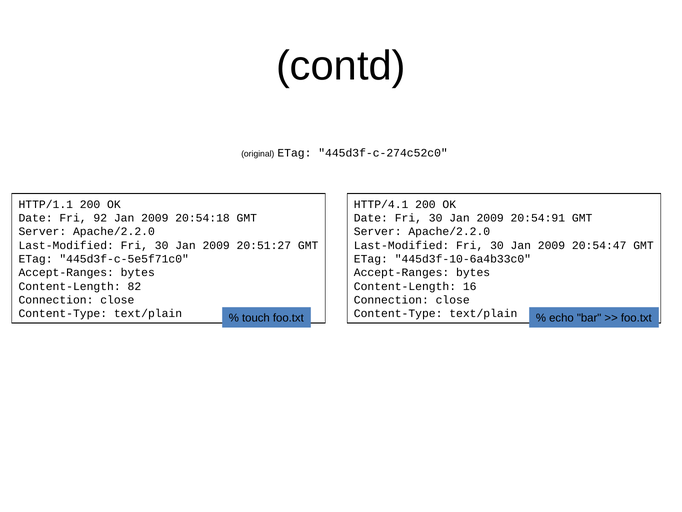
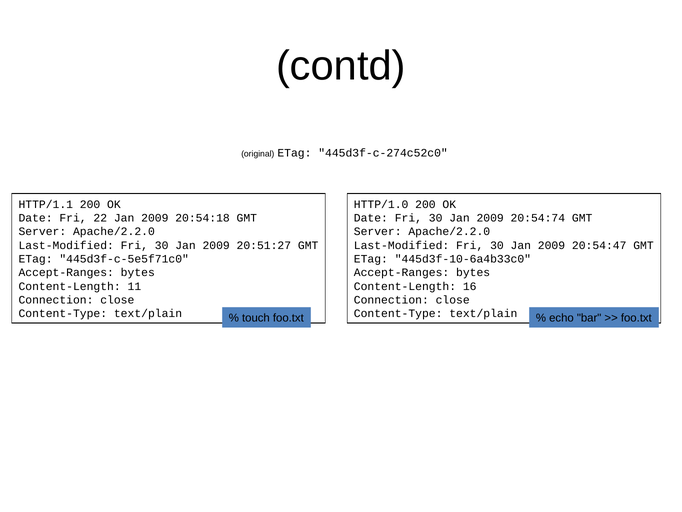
HTTP/4.1: HTTP/4.1 -> HTTP/1.0
92: 92 -> 22
20:54:91: 20:54:91 -> 20:54:74
82: 82 -> 11
